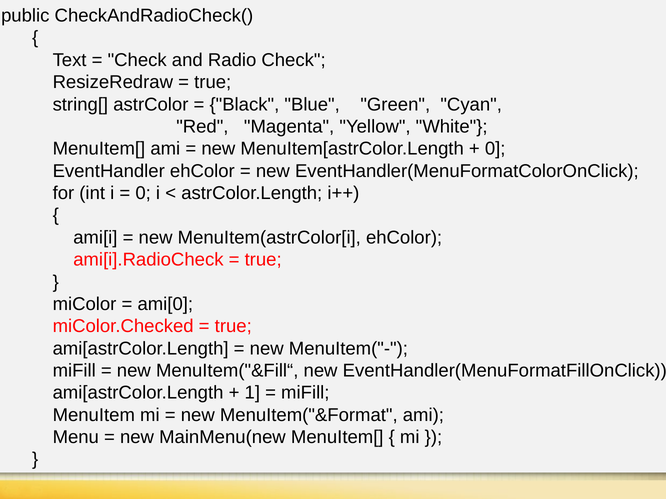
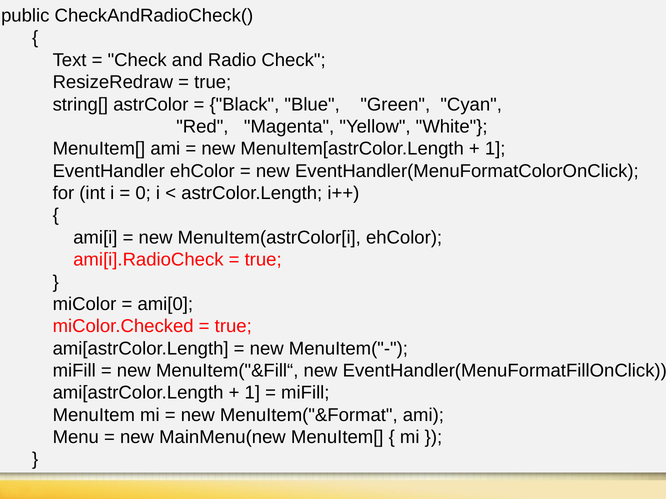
0 at (495, 149): 0 -> 1
